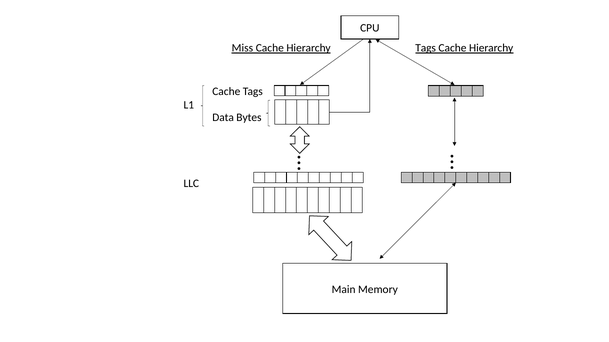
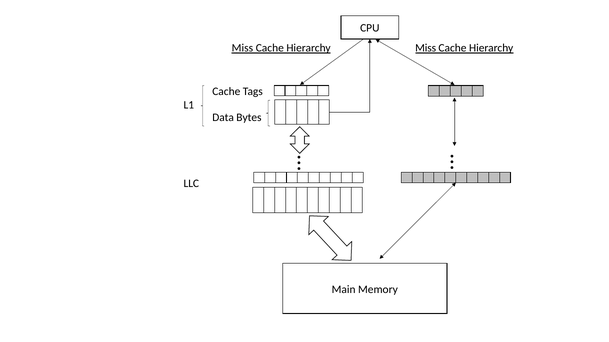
Hierarchy Tags: Tags -> Miss
